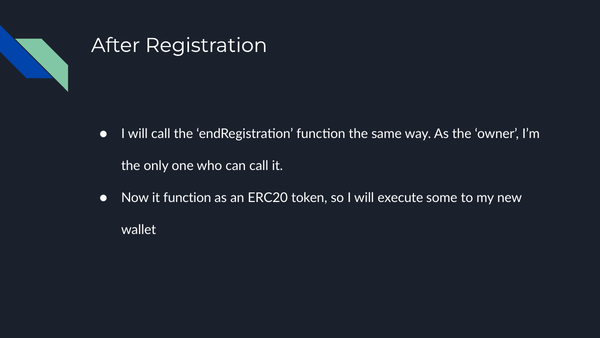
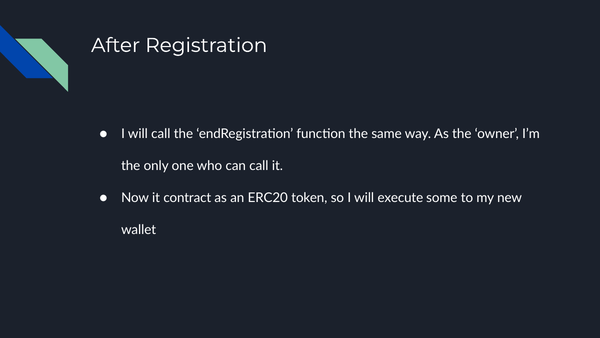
it function: function -> contract
